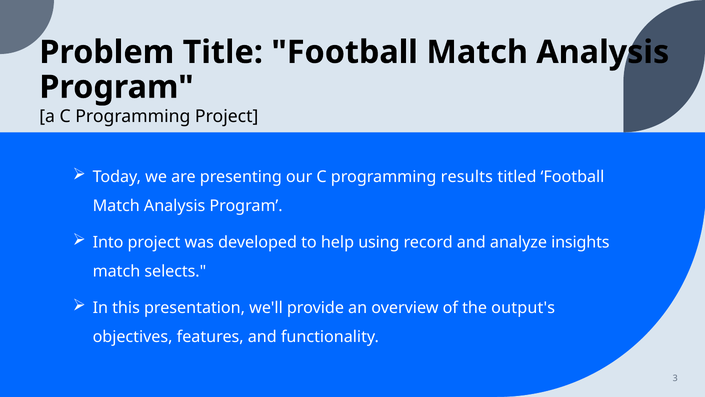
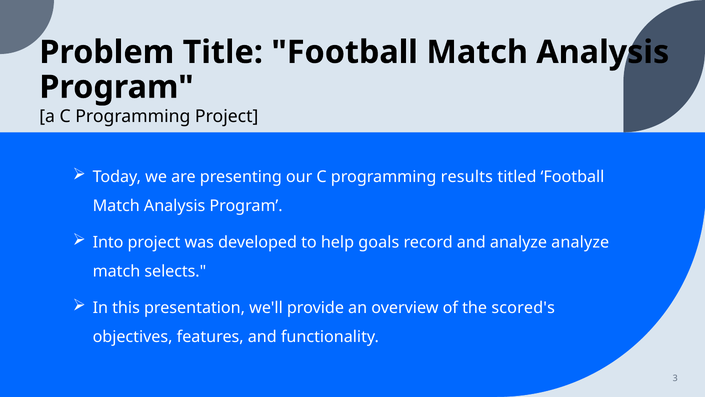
using: using -> goals
analyze insights: insights -> analyze
output's: output's -> scored's
